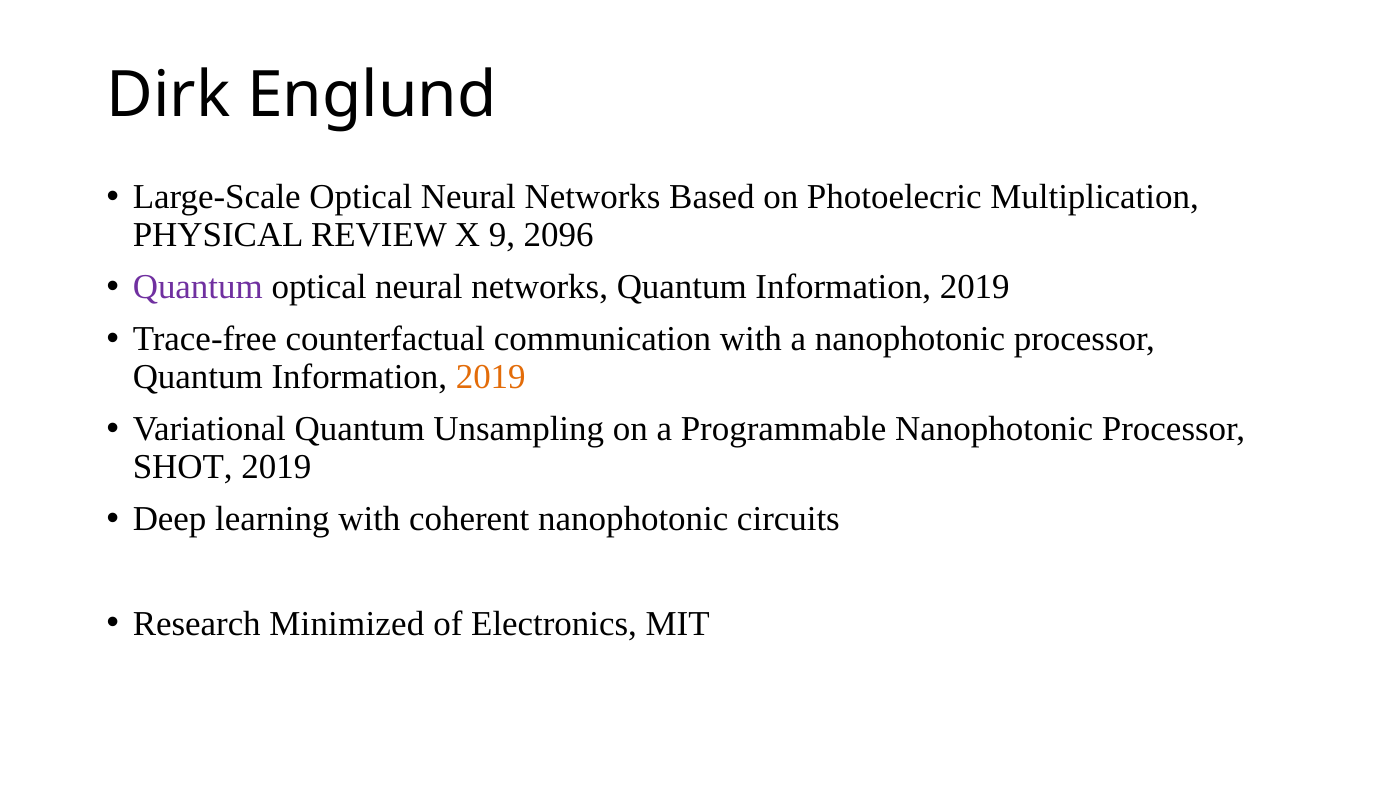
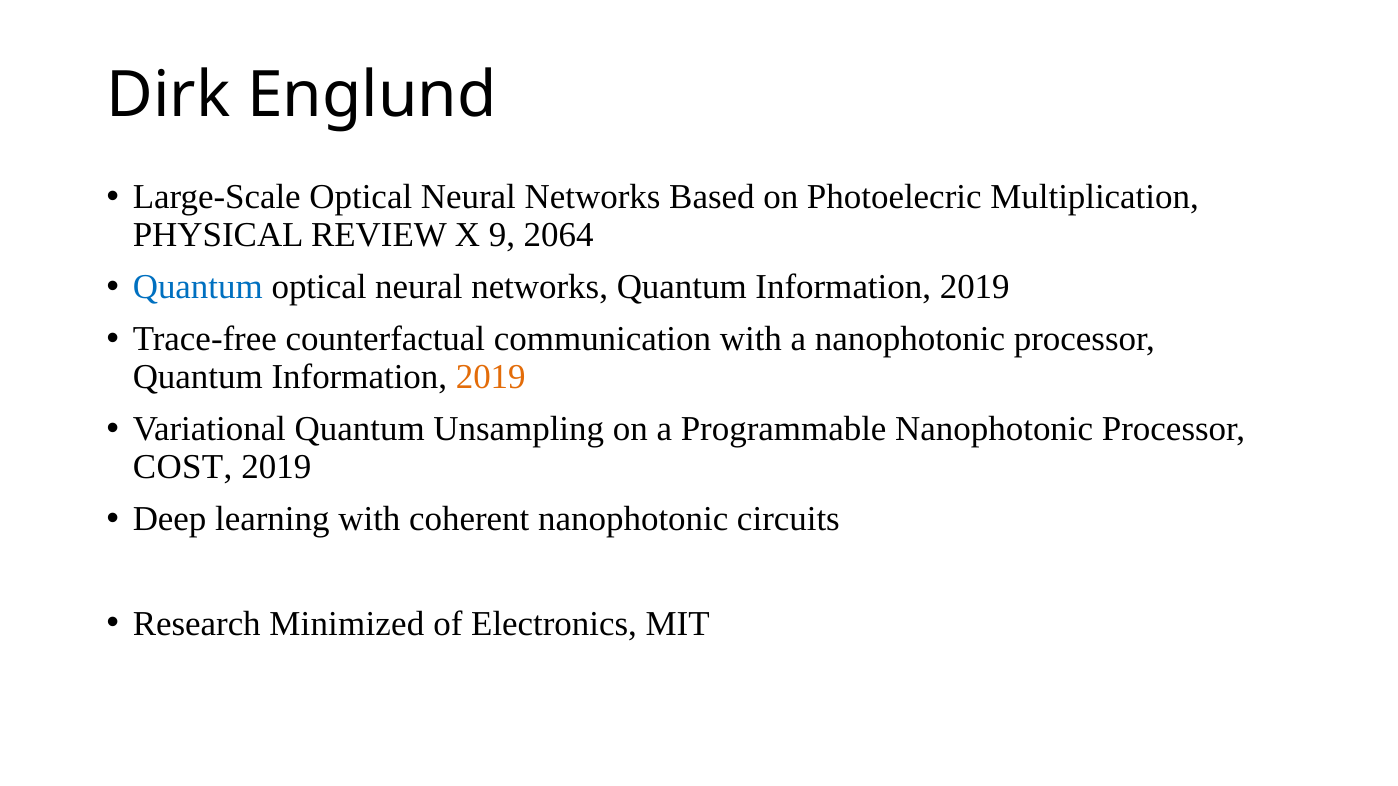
2096: 2096 -> 2064
Quantum at (198, 287) colour: purple -> blue
SHOT: SHOT -> COST
